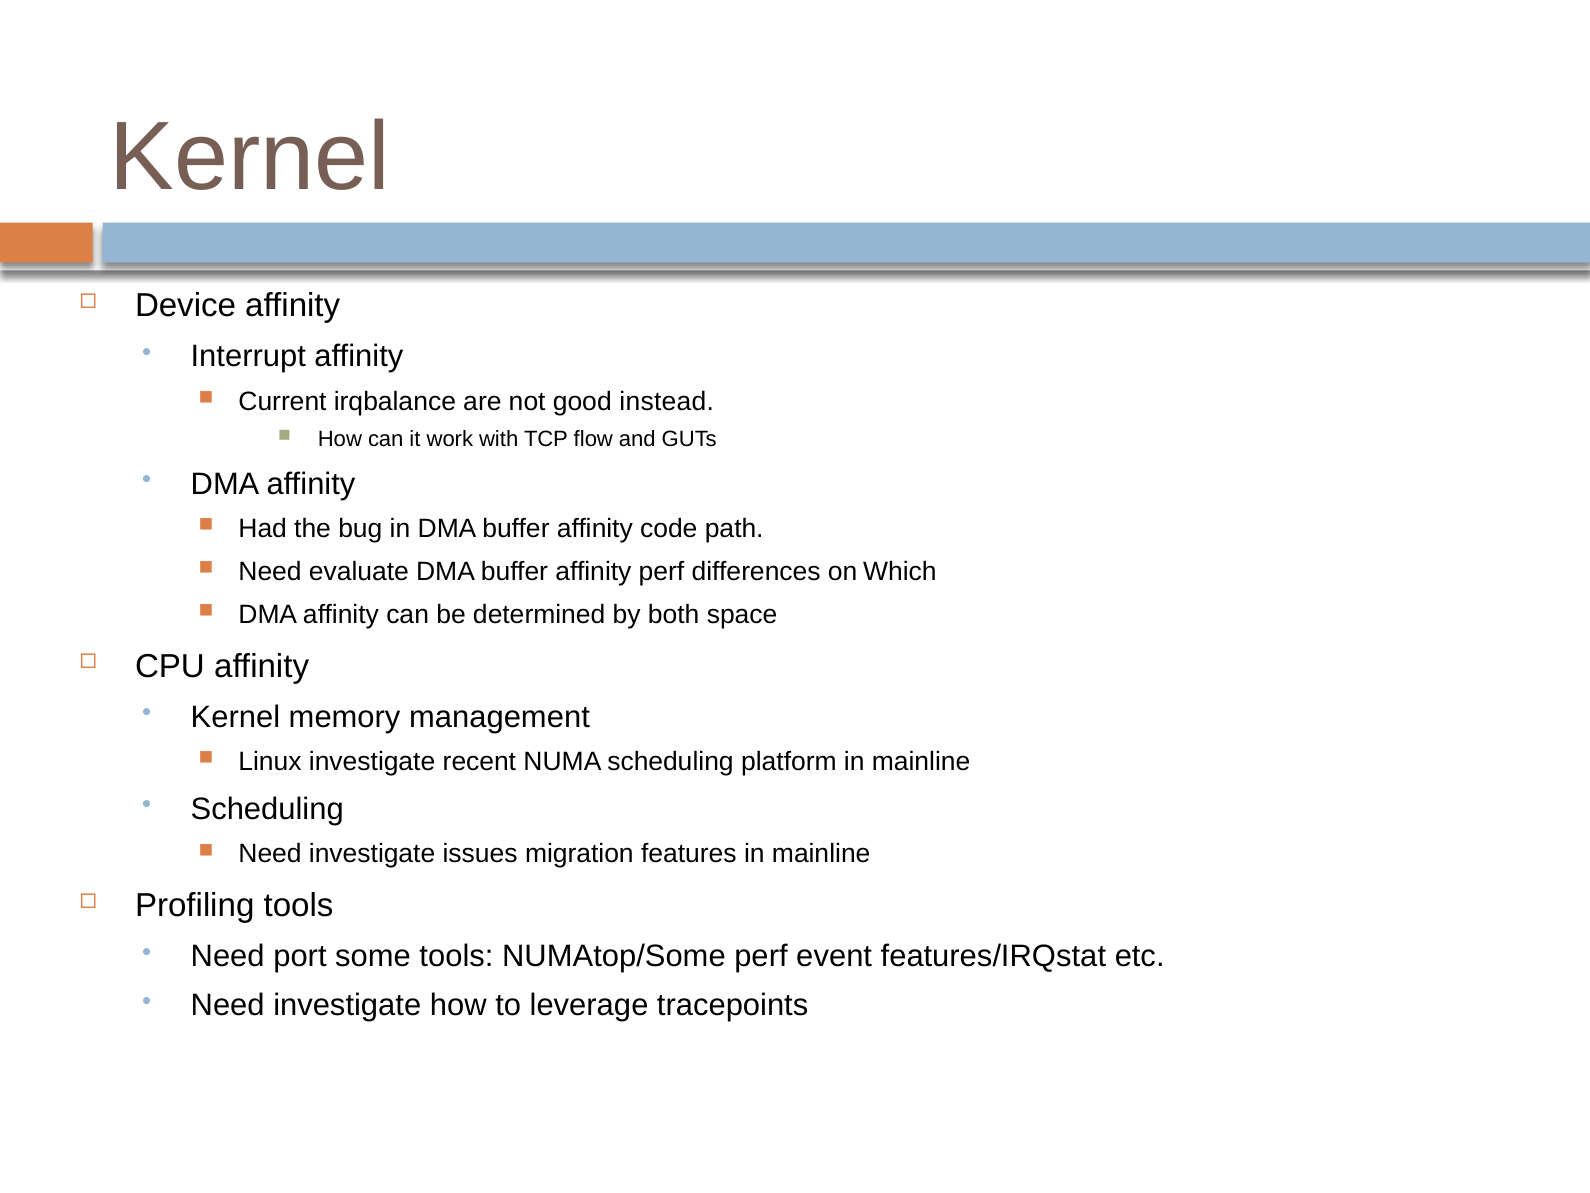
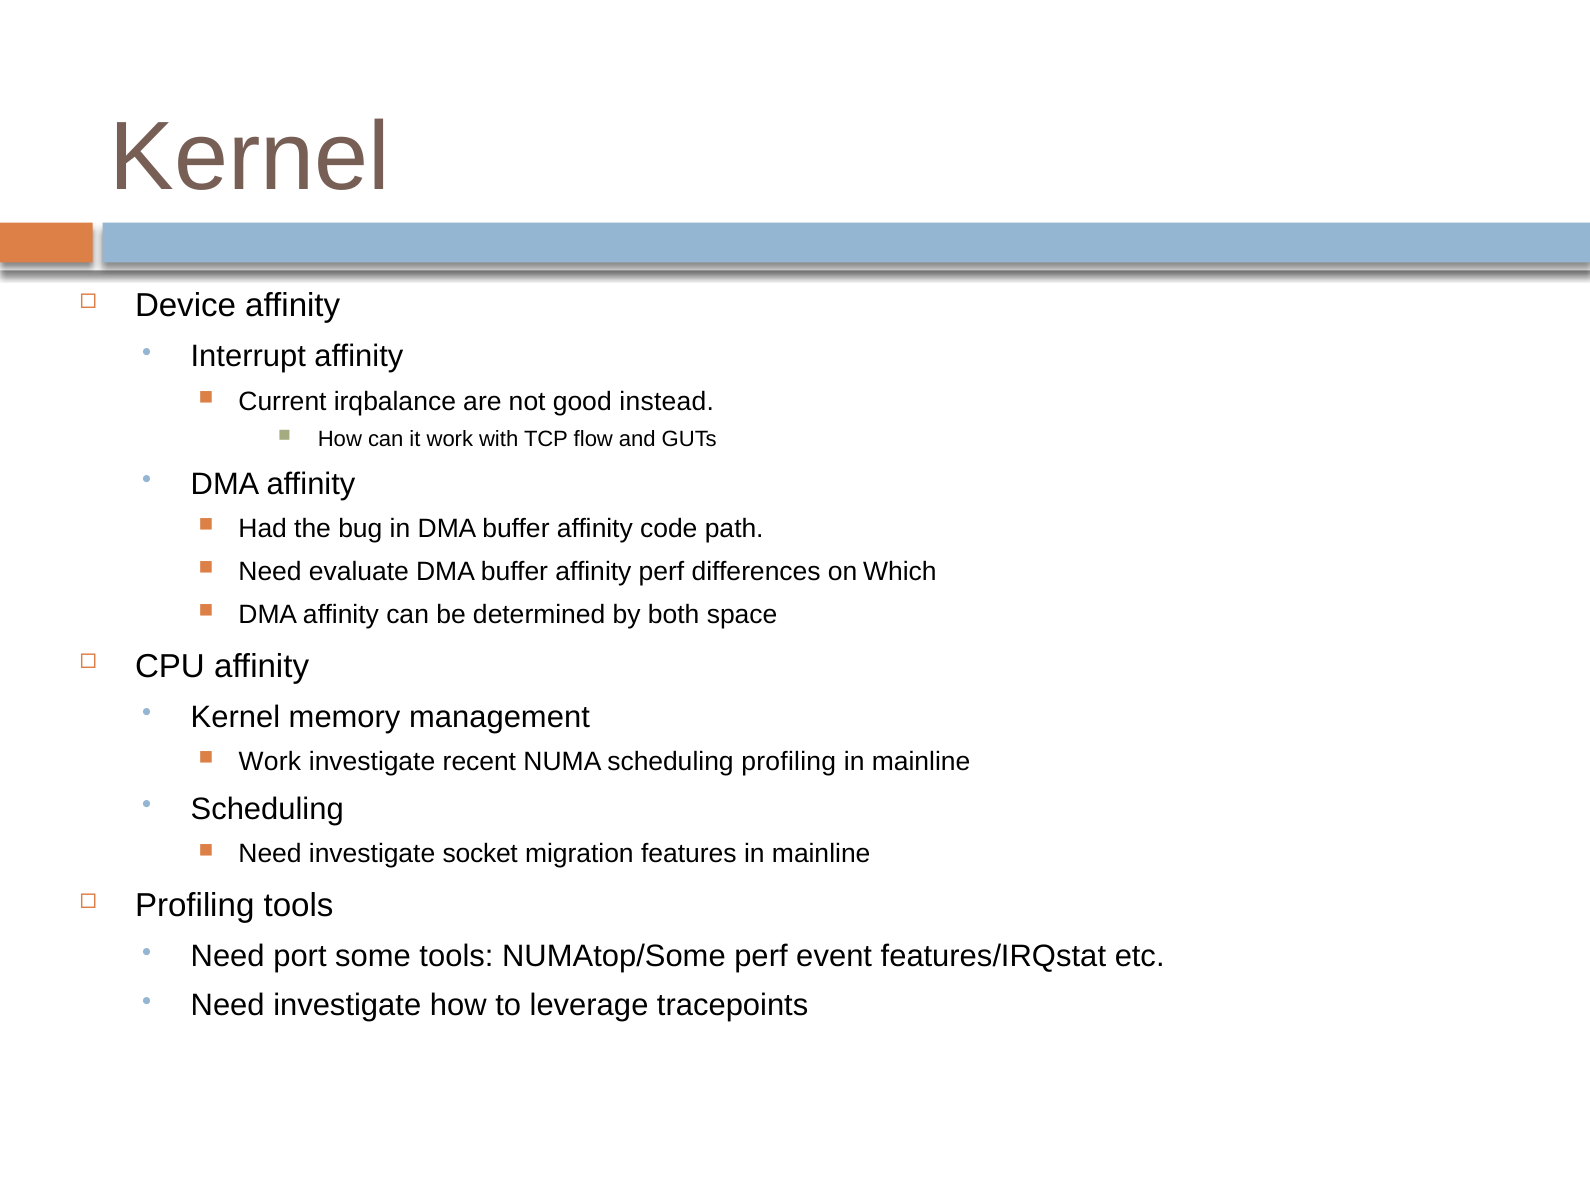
Linux at (270, 762): Linux -> Work
scheduling platform: platform -> profiling
issues: issues -> socket
